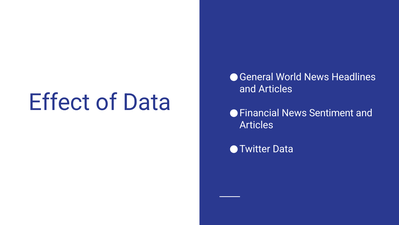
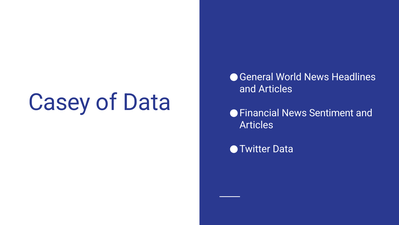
Effect: Effect -> Casey
